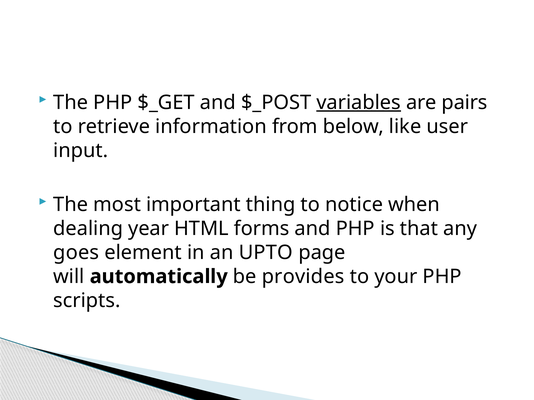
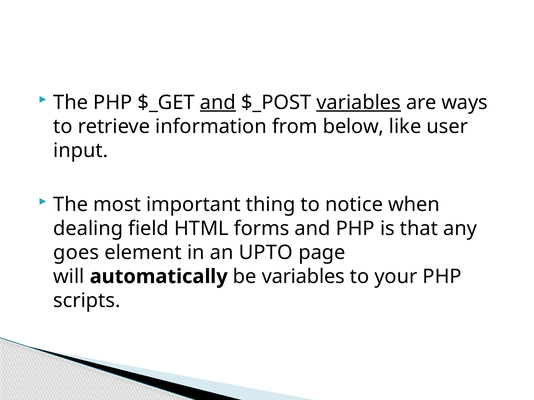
and at (218, 103) underline: none -> present
pairs: pairs -> ways
year: year -> field
be provides: provides -> variables
